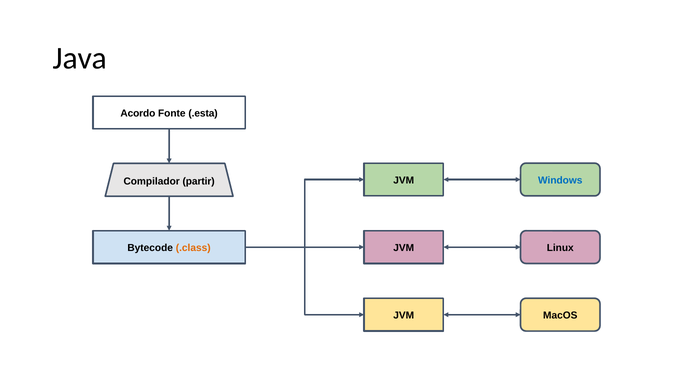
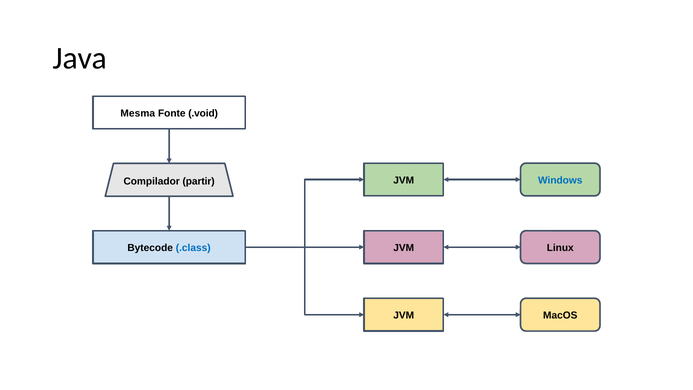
Acordo: Acordo -> Mesma
.esta: .esta -> .void
.class colour: orange -> blue
